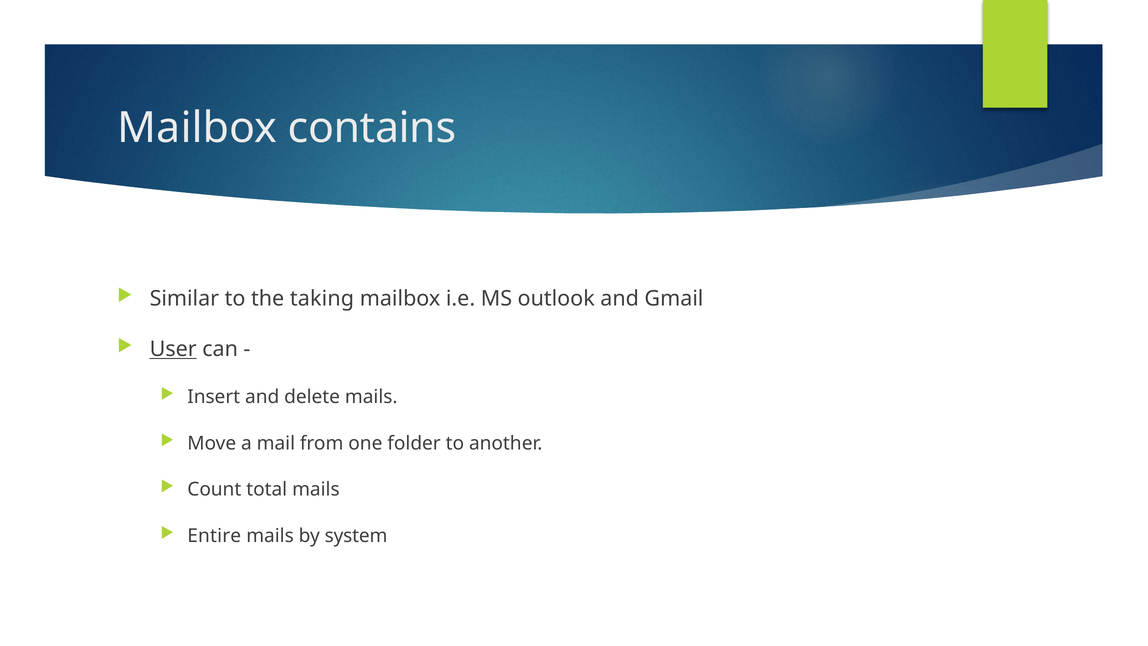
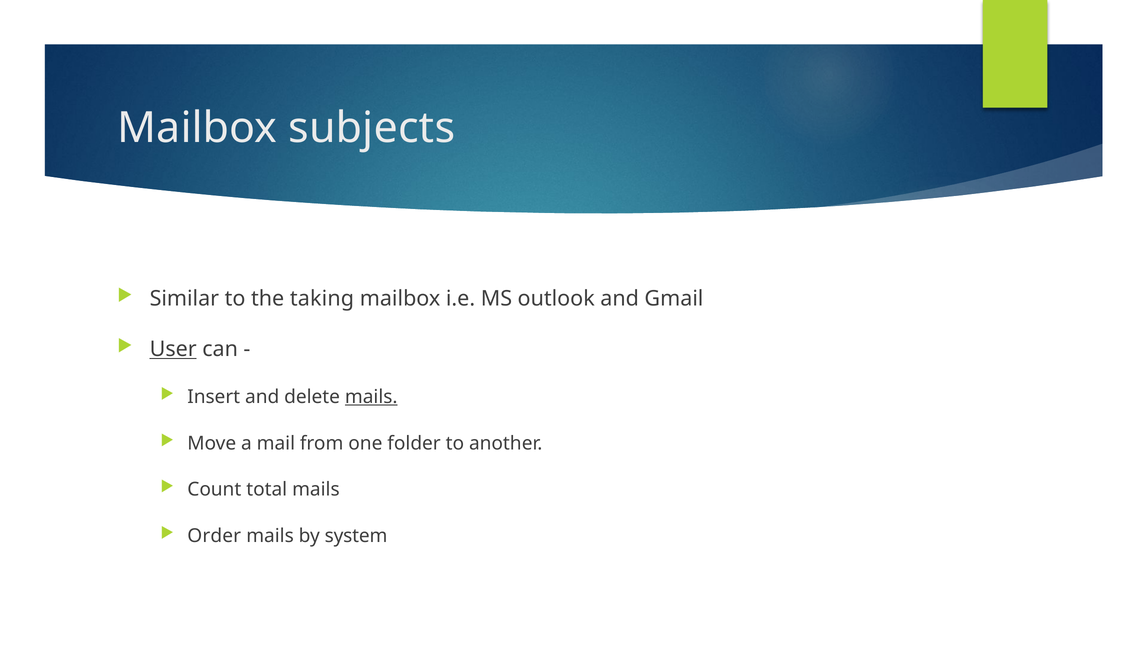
contains: contains -> subjects
mails at (371, 397) underline: none -> present
Entire: Entire -> Order
